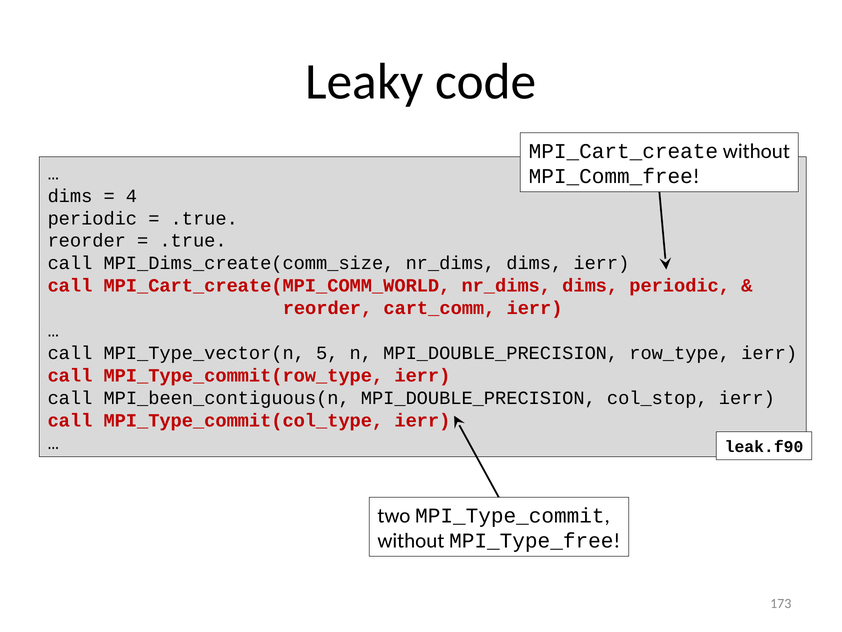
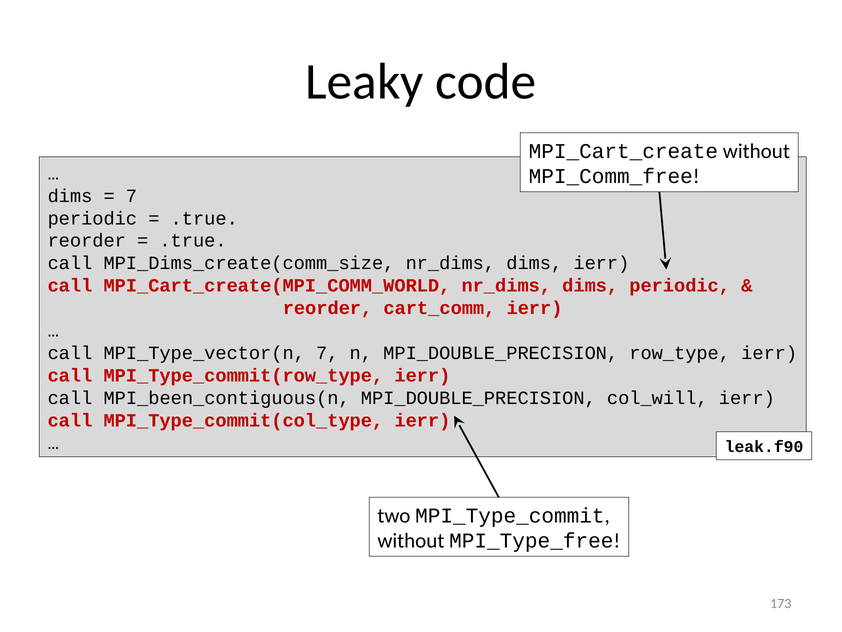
4 at (131, 196): 4 -> 7
MPI_Type_vector(n 5: 5 -> 7
col_stop: col_stop -> col_will
